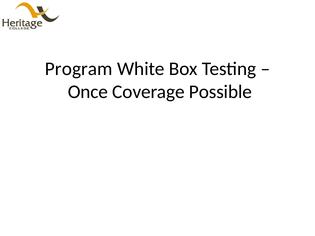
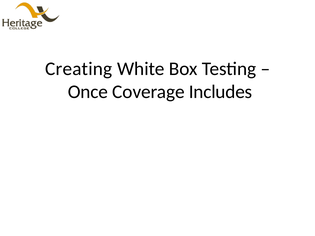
Program: Program -> Creating
Possible: Possible -> Includes
